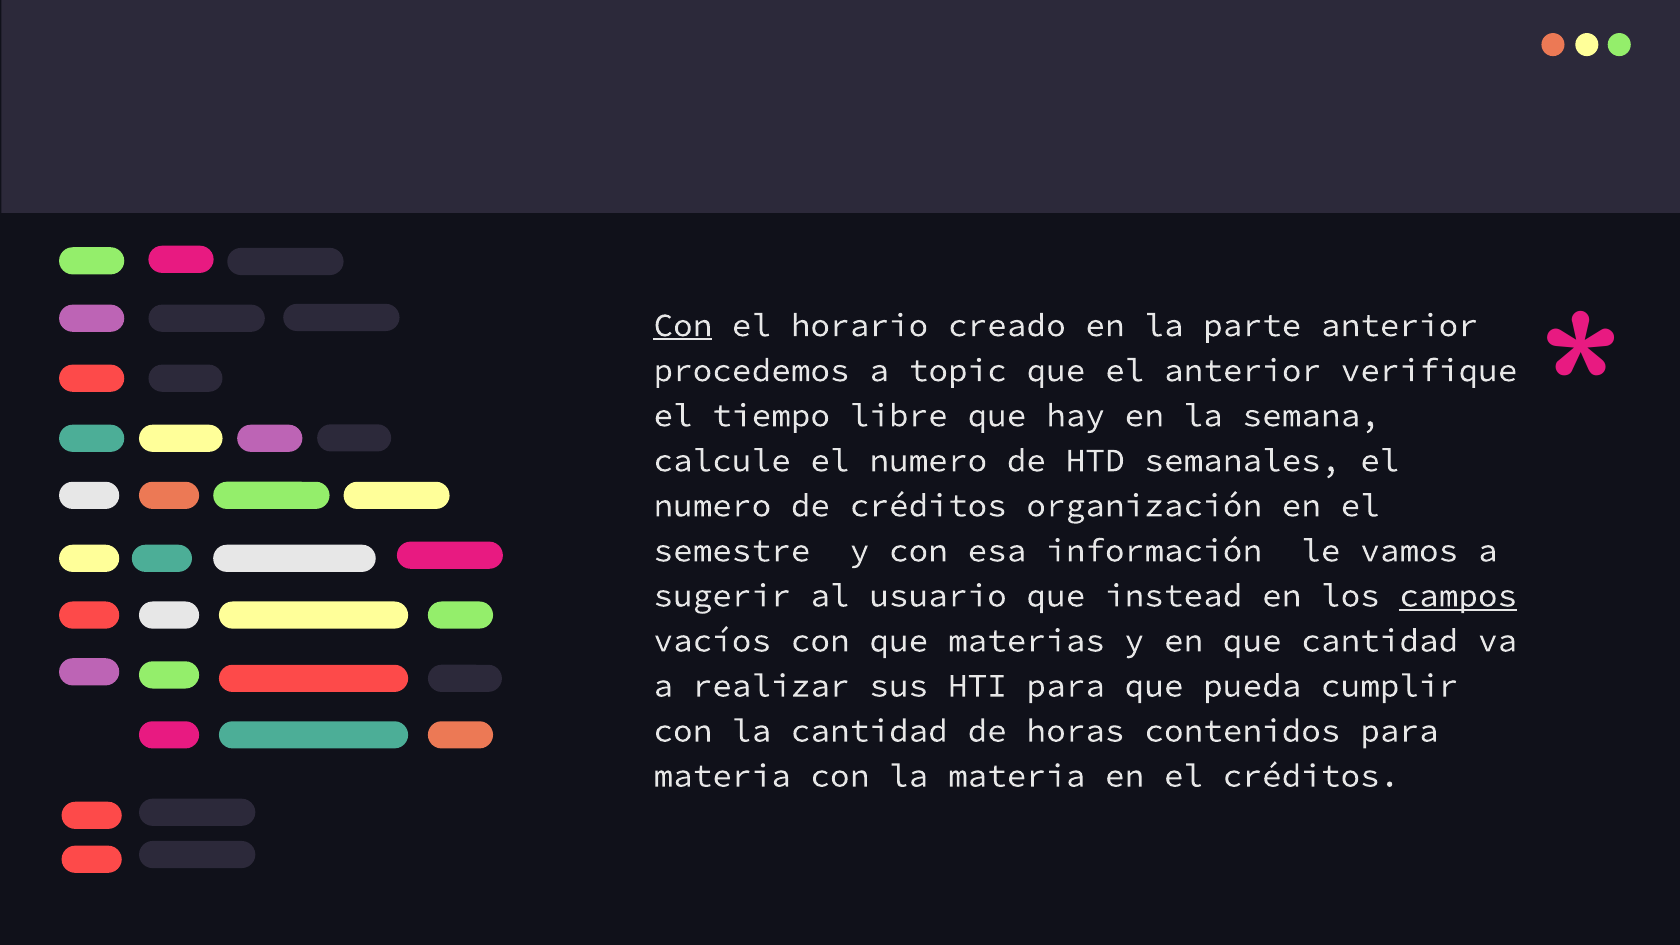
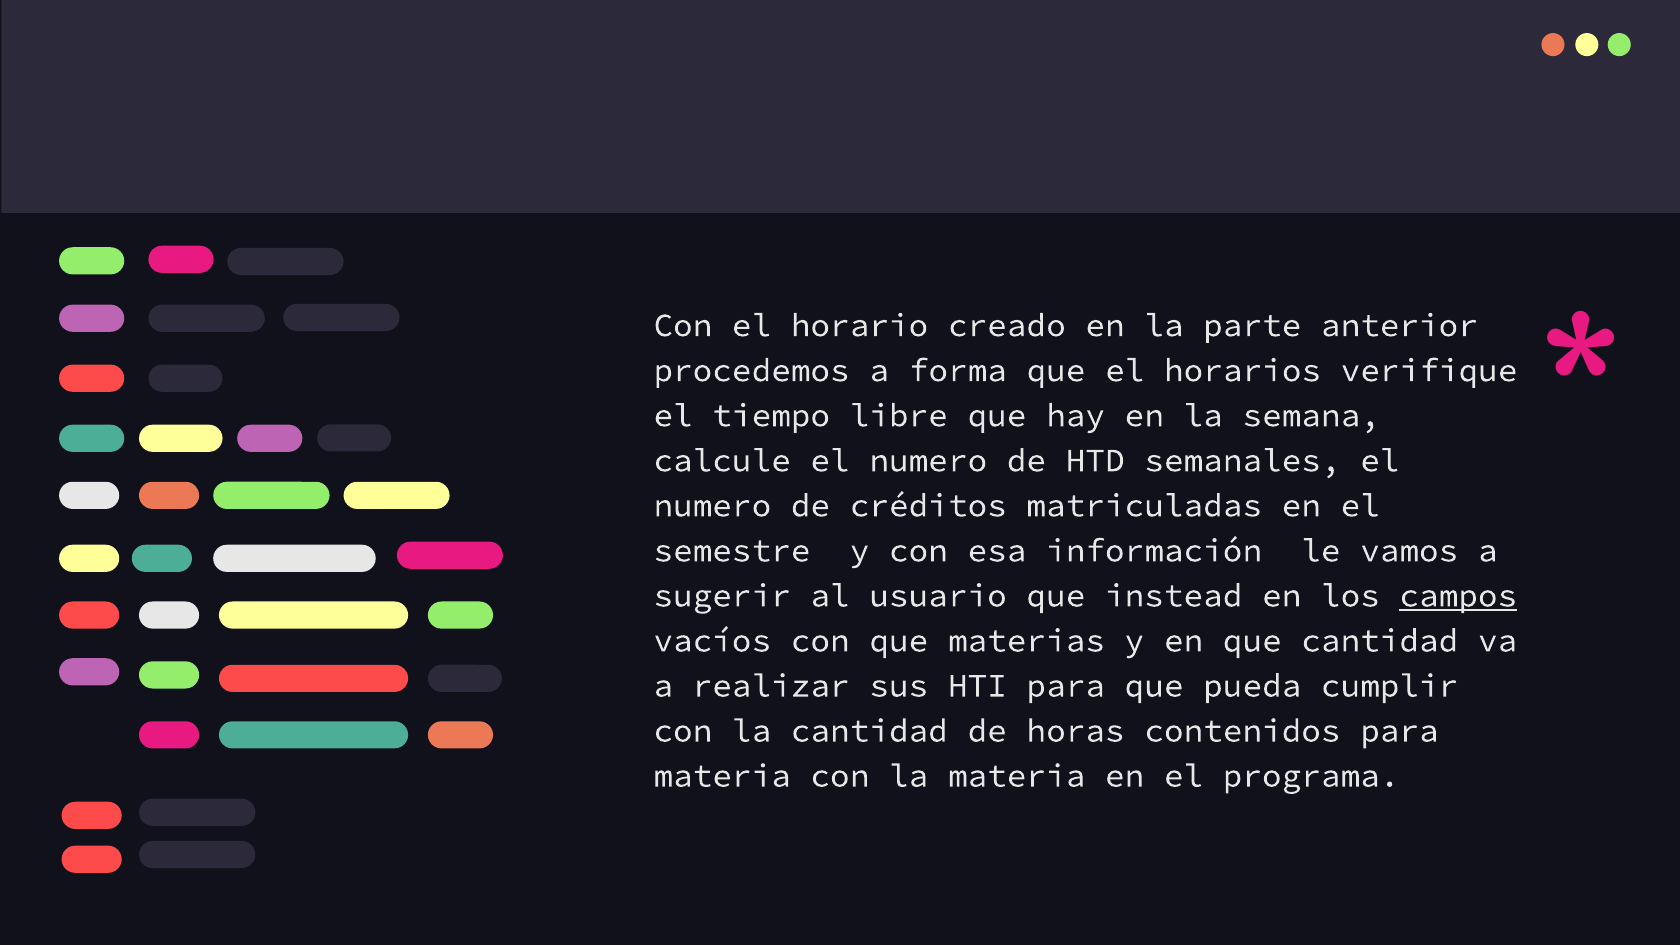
Con at (683, 325) underline: present -> none
topic: topic -> forma
el anterior: anterior -> horarios
organización: organización -> matriculadas
el créditos: créditos -> programa
